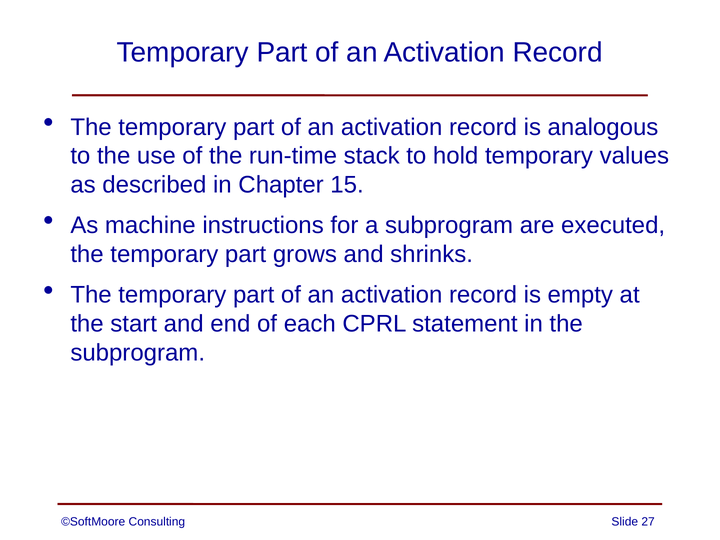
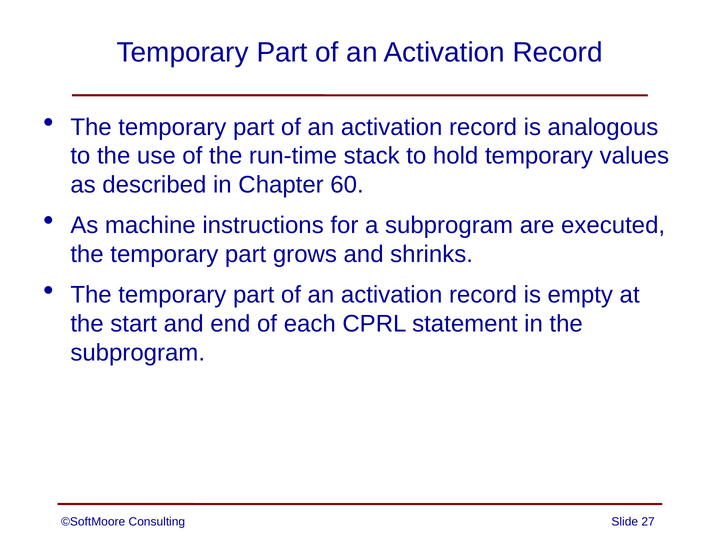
15: 15 -> 60
